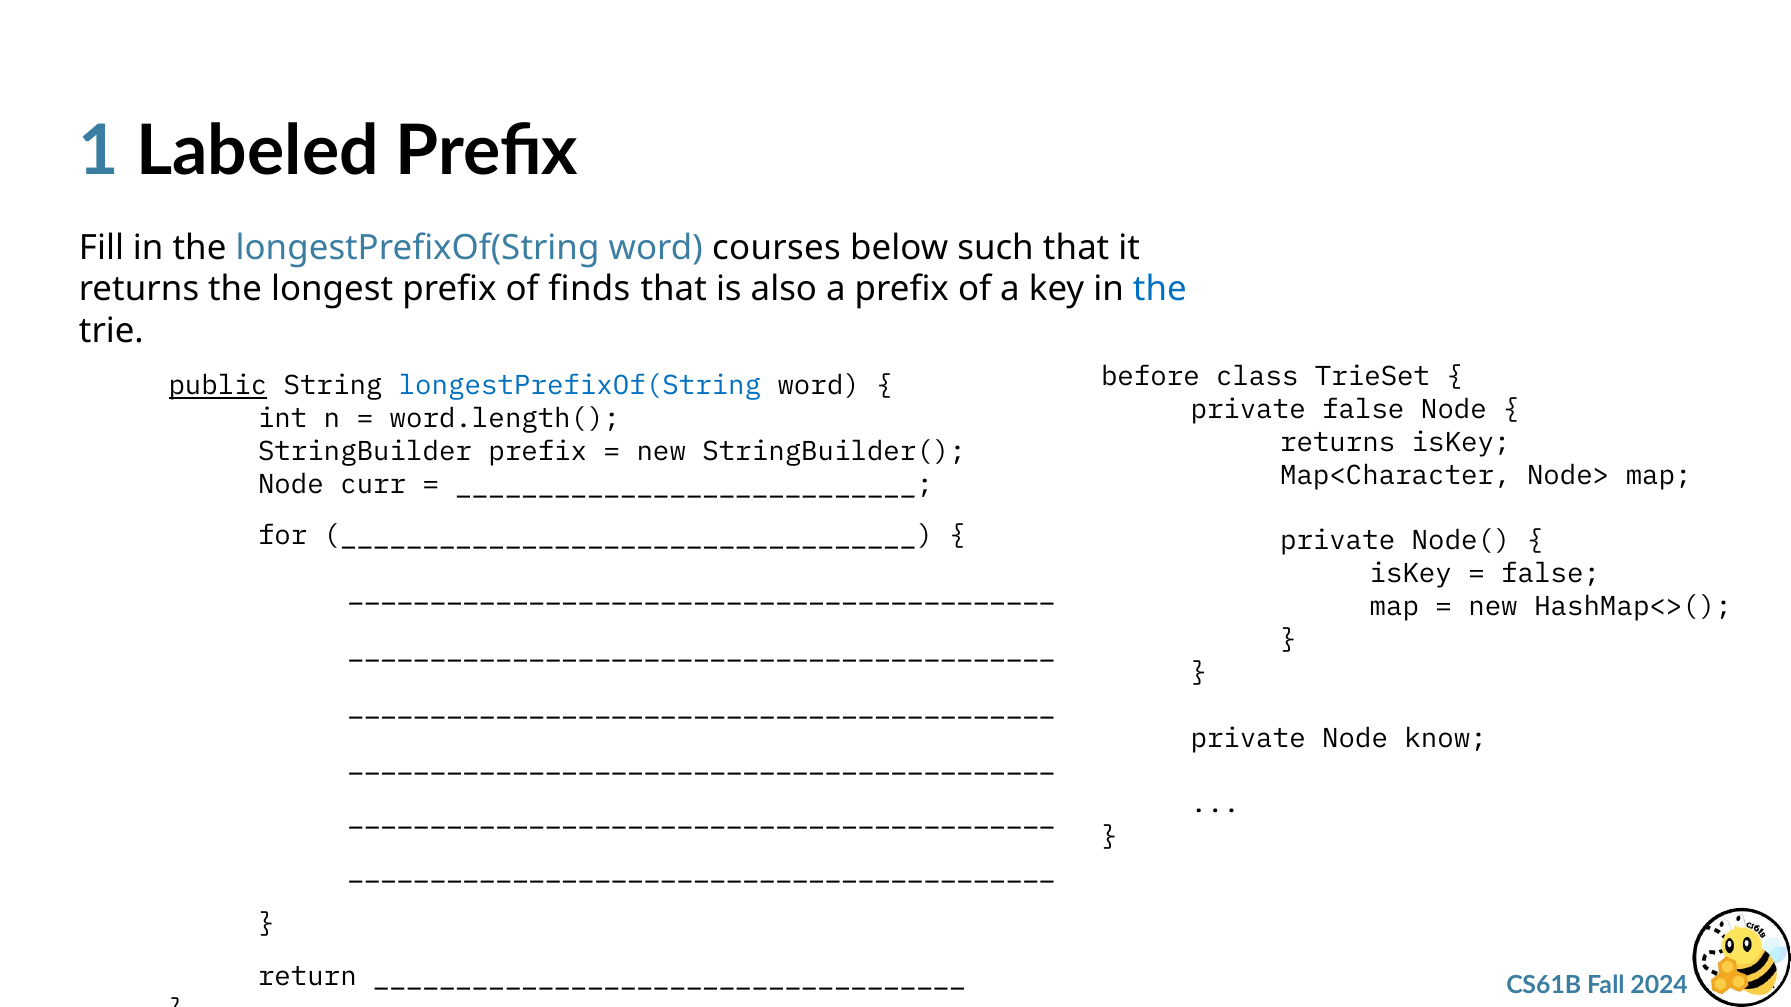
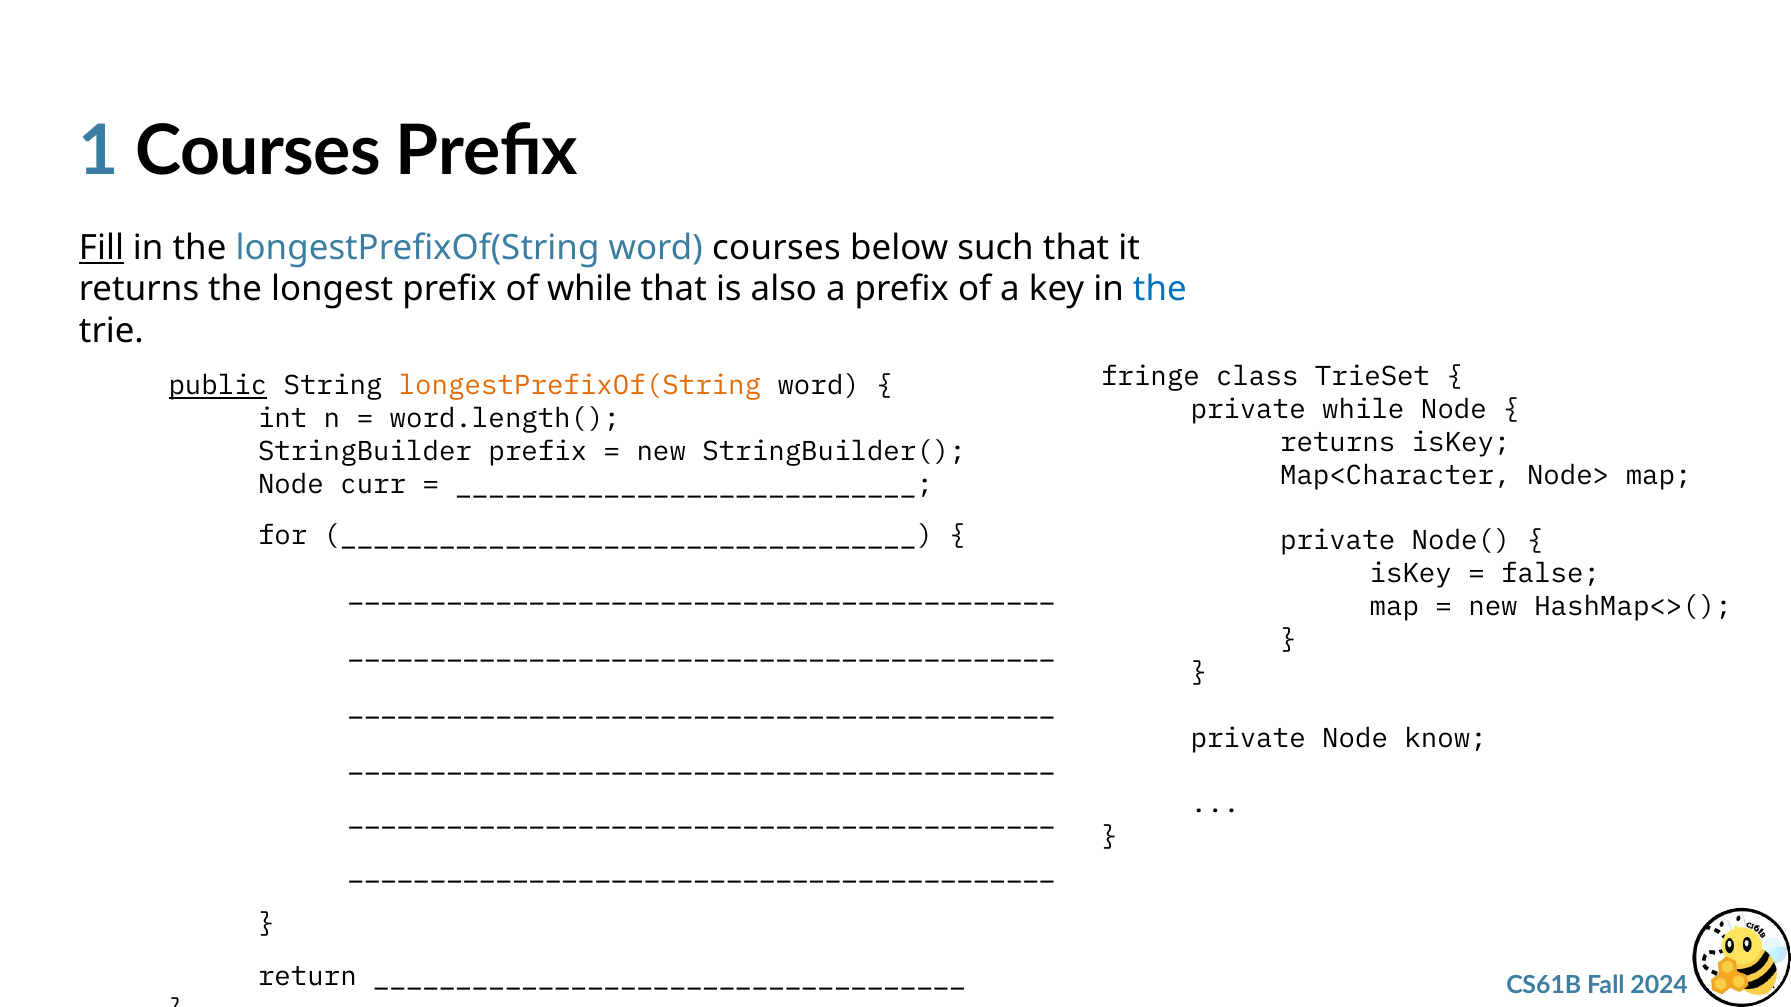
1 Labeled: Labeled -> Courses
Fill underline: none -> present
of finds: finds -> while
before: before -> fringe
longestPrefixOf(String at (580, 386) colour: blue -> orange
private false: false -> while
